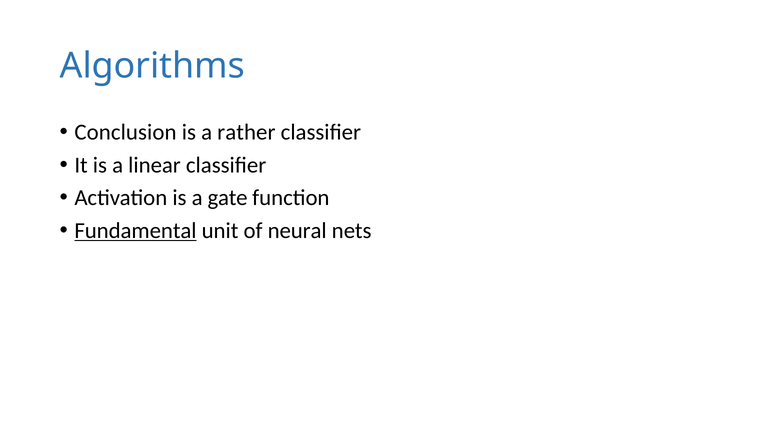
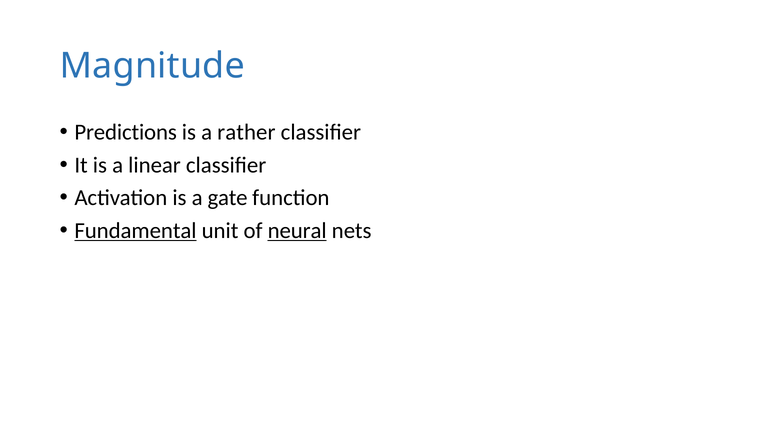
Algorithms: Algorithms -> Magnitude
Conclusion: Conclusion -> Predictions
neural underline: none -> present
